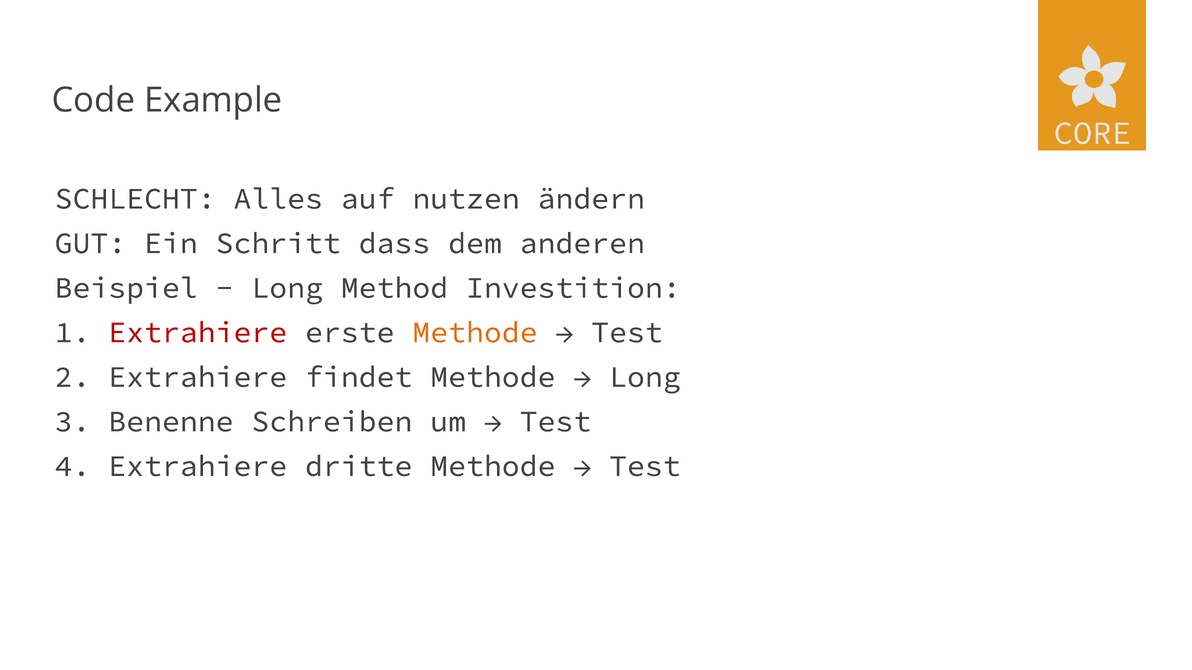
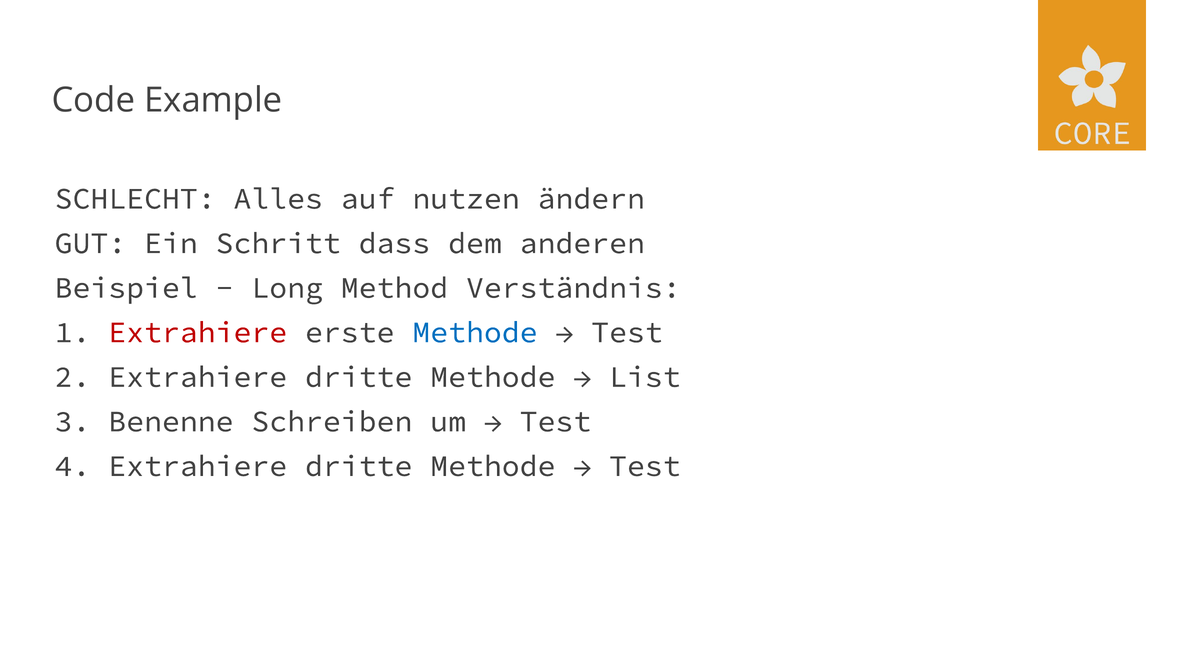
Investition: Investition -> Verständnis
Methode at (475, 333) colour: orange -> blue
2 Extrahiere findet: findet -> dritte
Long at (645, 377): Long -> List
